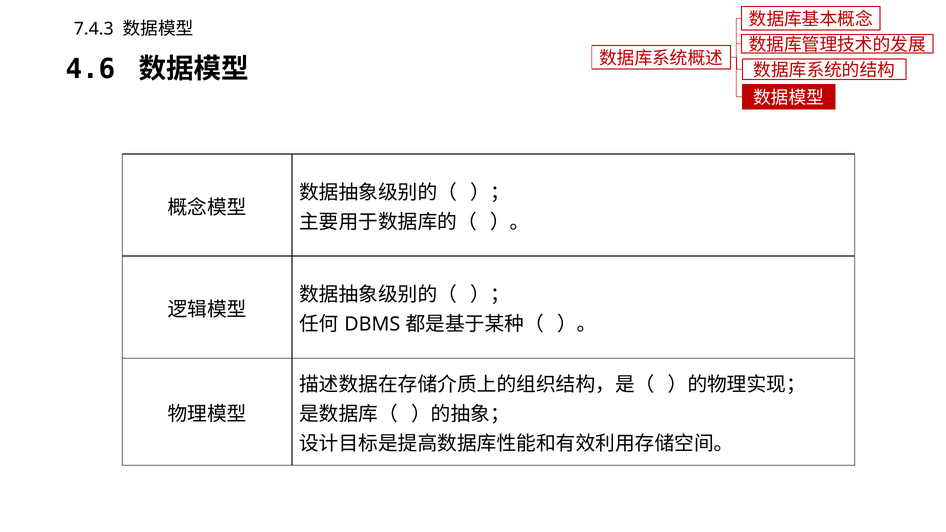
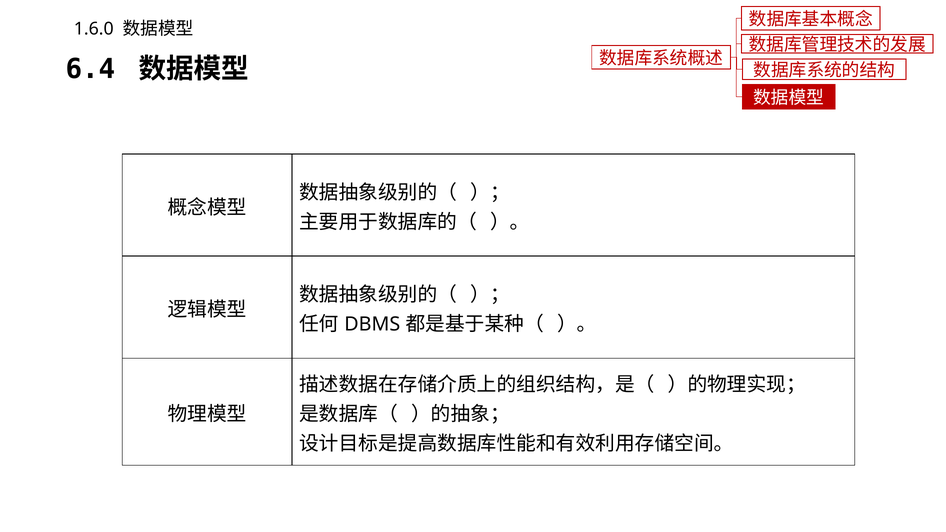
7.4.3: 7.4.3 -> 1.6.0
4.6: 4.6 -> 6.4
